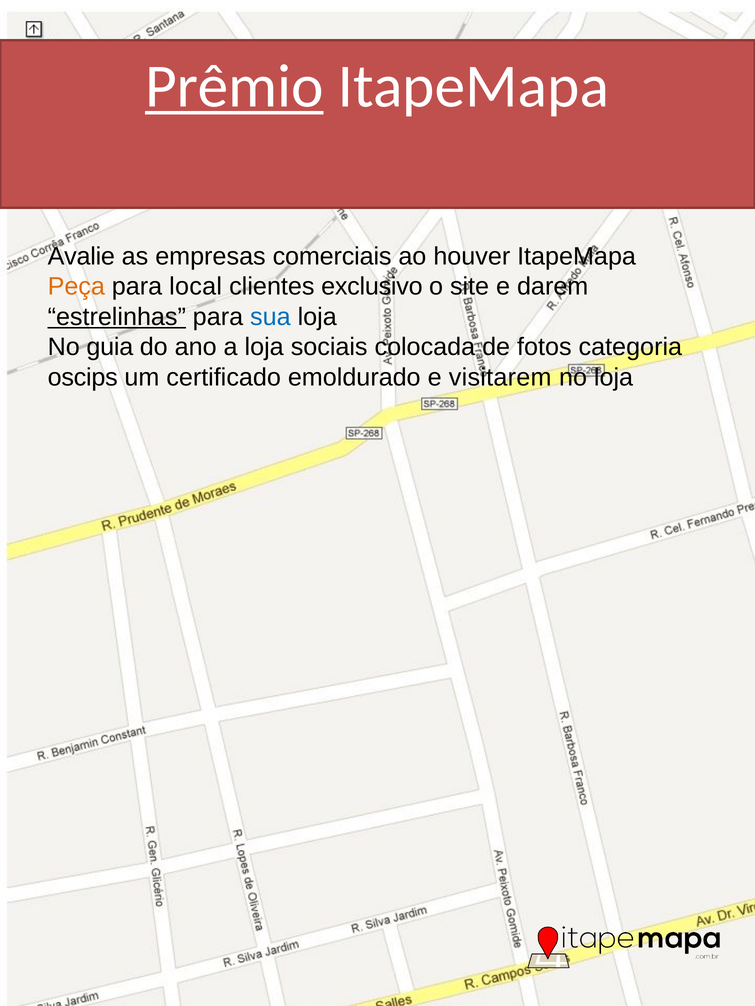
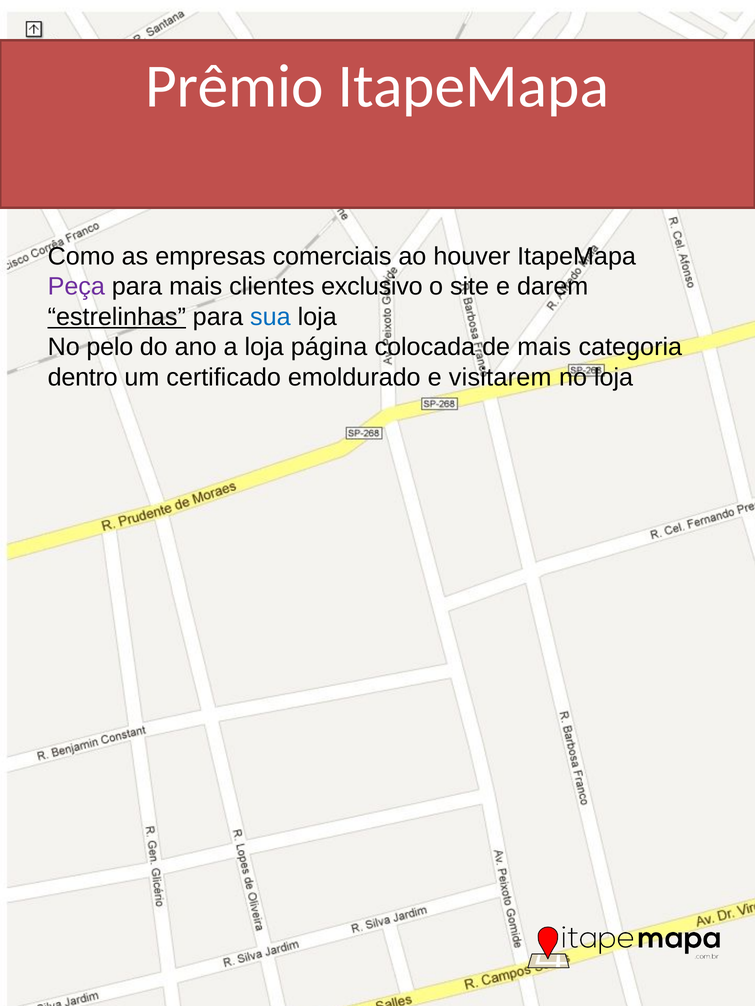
Prêmio underline: present -> none
Avalie: Avalie -> Como
Peça colour: orange -> purple
para local: local -> mais
guia: guia -> pelo
sociais: sociais -> página
de fotos: fotos -> mais
oscips: oscips -> dentro
